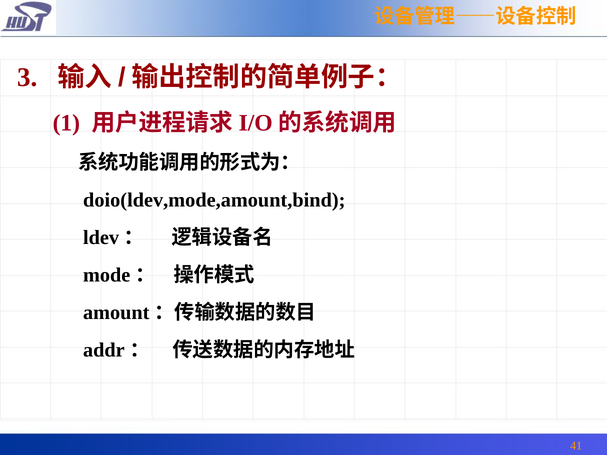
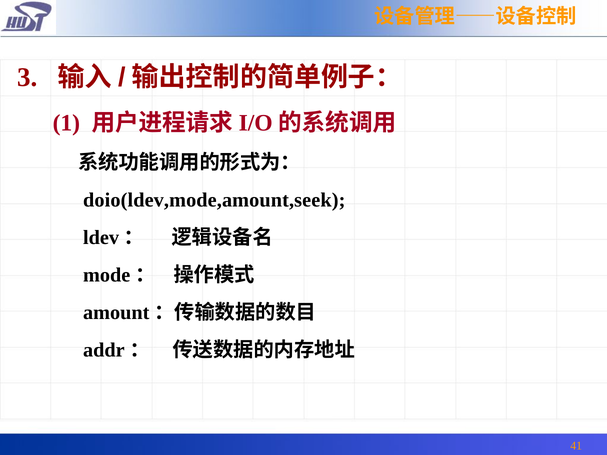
doio(ldev,mode,amount,bind: doio(ldev,mode,amount,bind -> doio(ldev,mode,amount,seek
